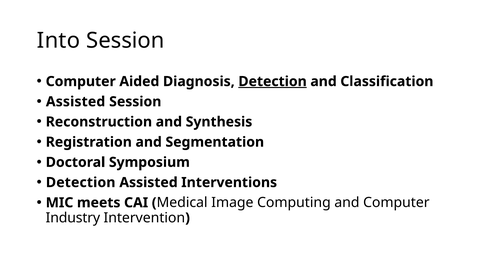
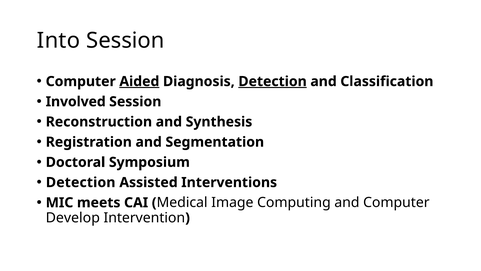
Aided underline: none -> present
Assisted at (76, 101): Assisted -> Involved
Industry: Industry -> Develop
